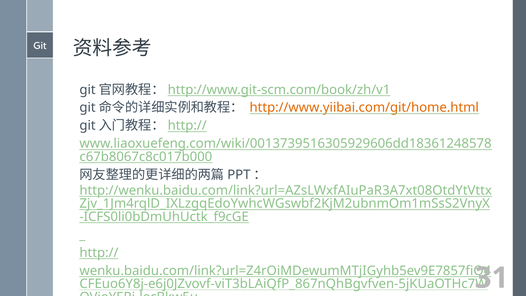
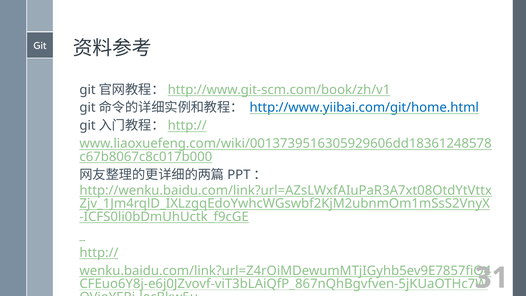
http://www.yiibai.com/git/home.html colour: orange -> blue
